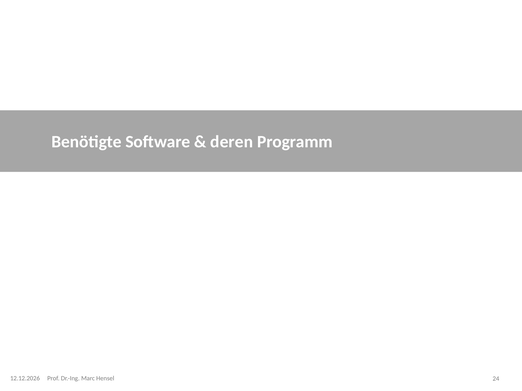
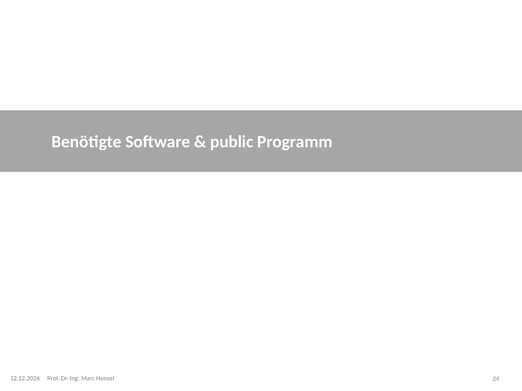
deren: deren -> public
